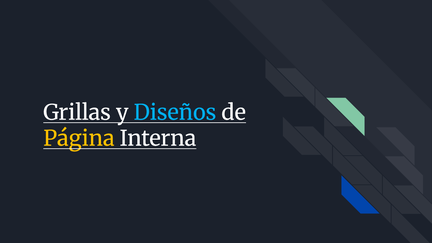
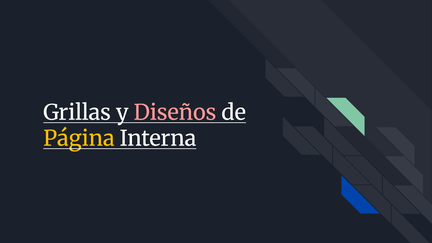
Diseños colour: light blue -> pink
